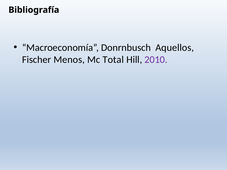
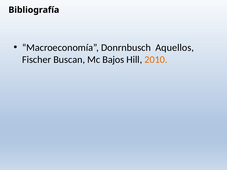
Menos: Menos -> Buscan
Total: Total -> Bajos
2010 colour: purple -> orange
